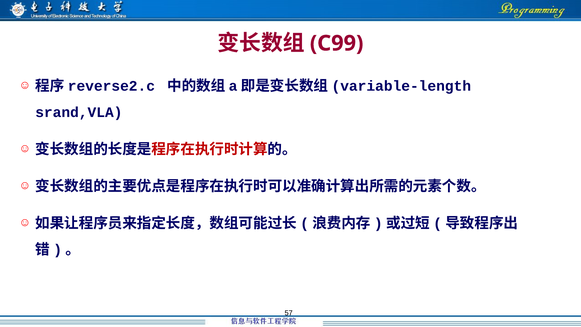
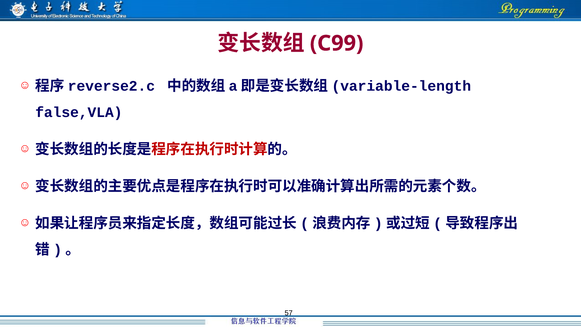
srand,VLA: srand,VLA -> false,VLA
